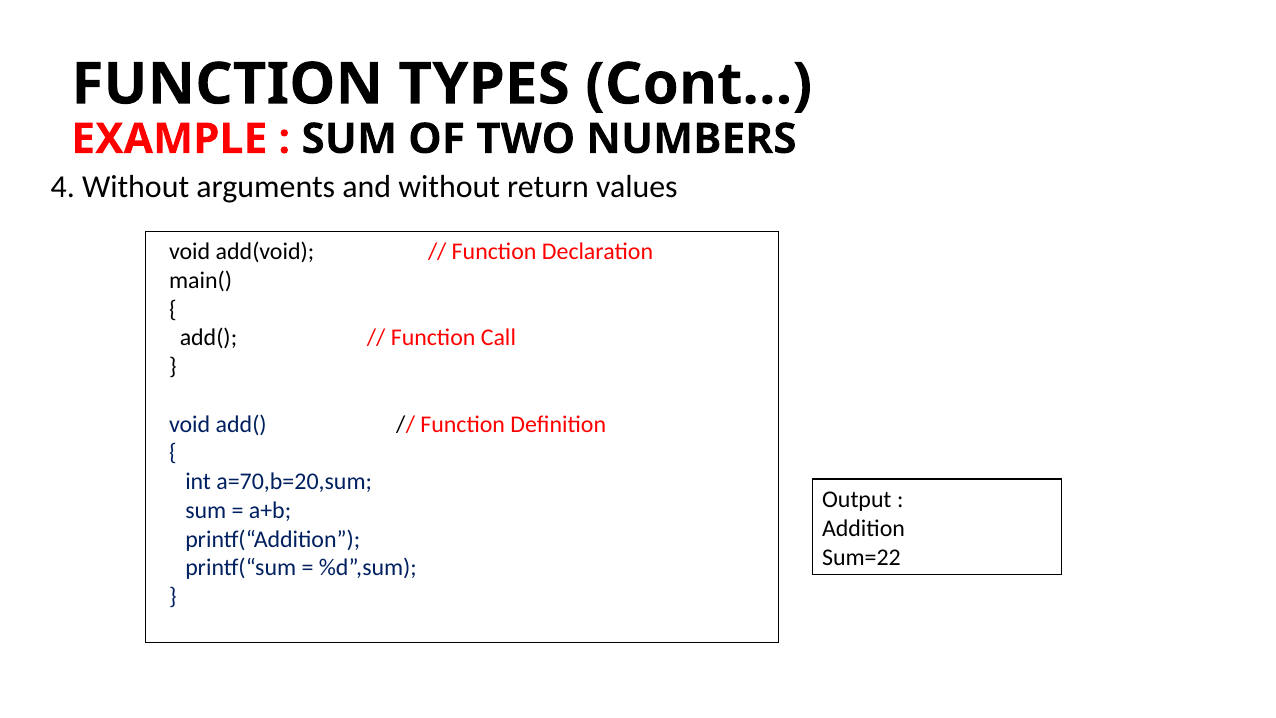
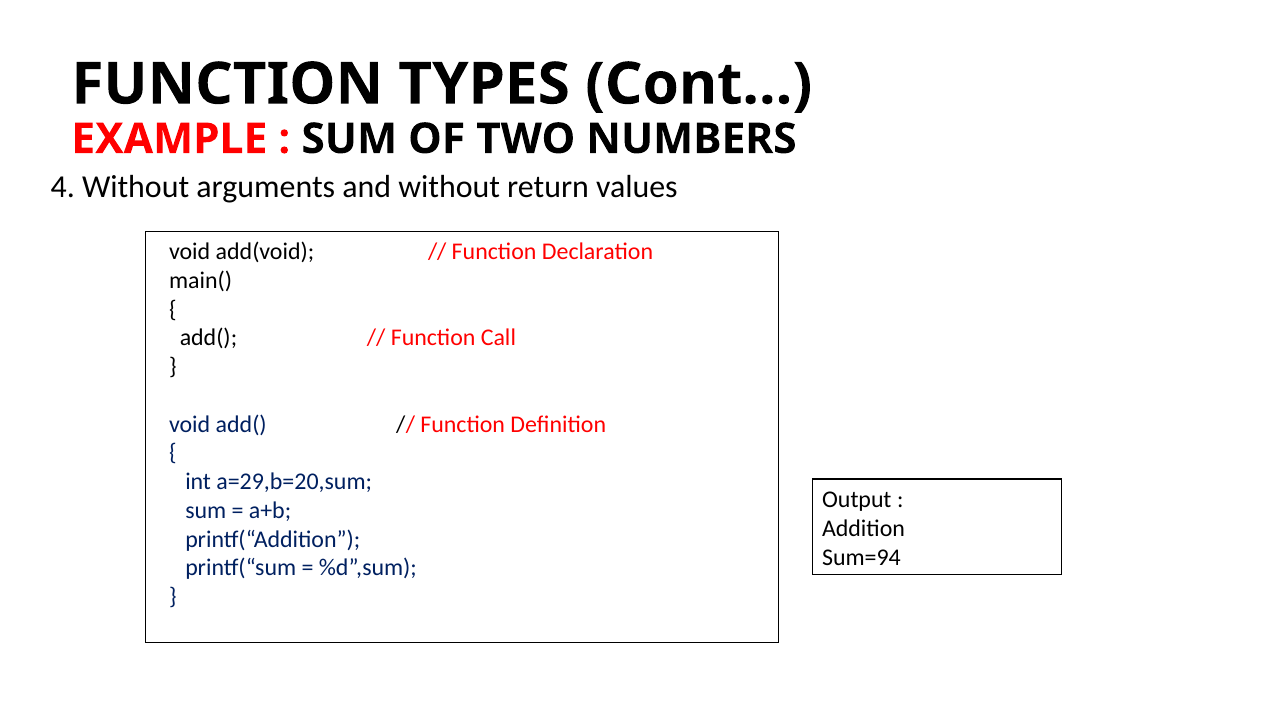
a=70,b=20,sum: a=70,b=20,sum -> a=29,b=20,sum
Sum=22: Sum=22 -> Sum=94
